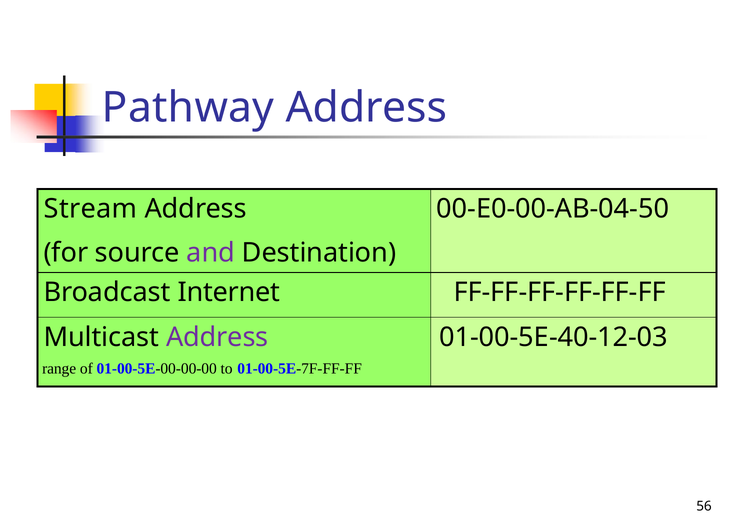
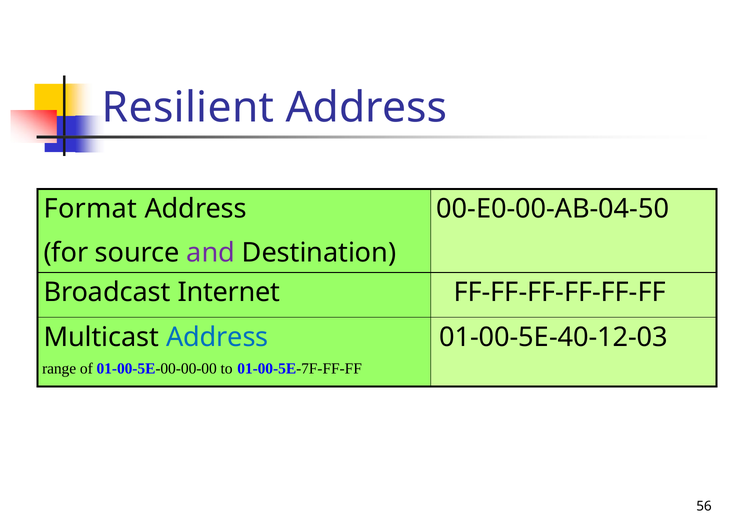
Pathway: Pathway -> Resilient
Stream: Stream -> Format
Address at (217, 338) colour: purple -> blue
